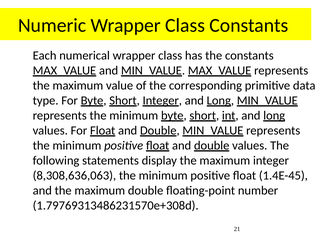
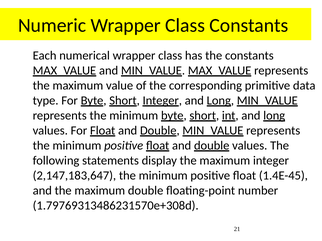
8,308,636,063: 8,308,636,063 -> 2,147,183,647
